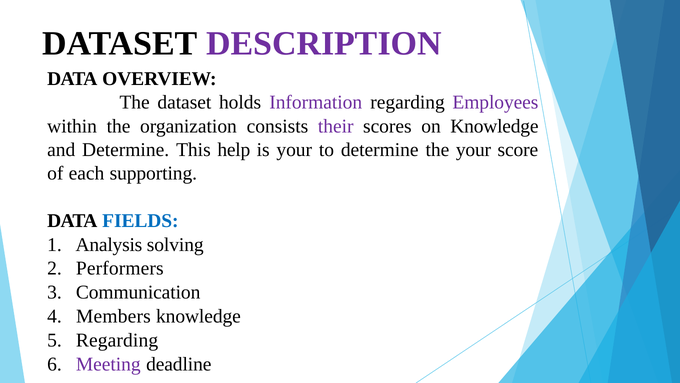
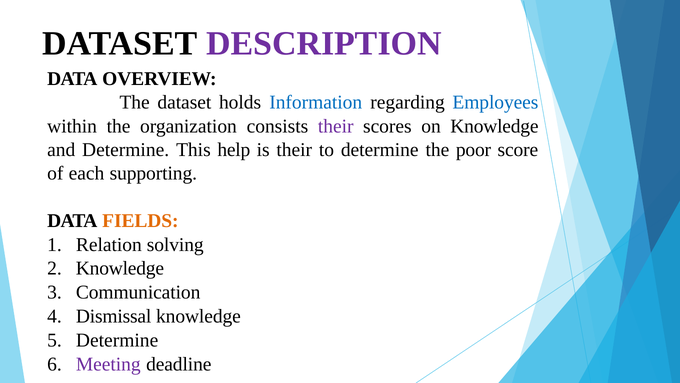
Information colour: purple -> blue
Employees colour: purple -> blue
is your: your -> their
the your: your -> poor
FIELDS colour: blue -> orange
Analysis: Analysis -> Relation
Performers at (120, 268): Performers -> Knowledge
Members: Members -> Dismissal
Regarding at (117, 340): Regarding -> Determine
